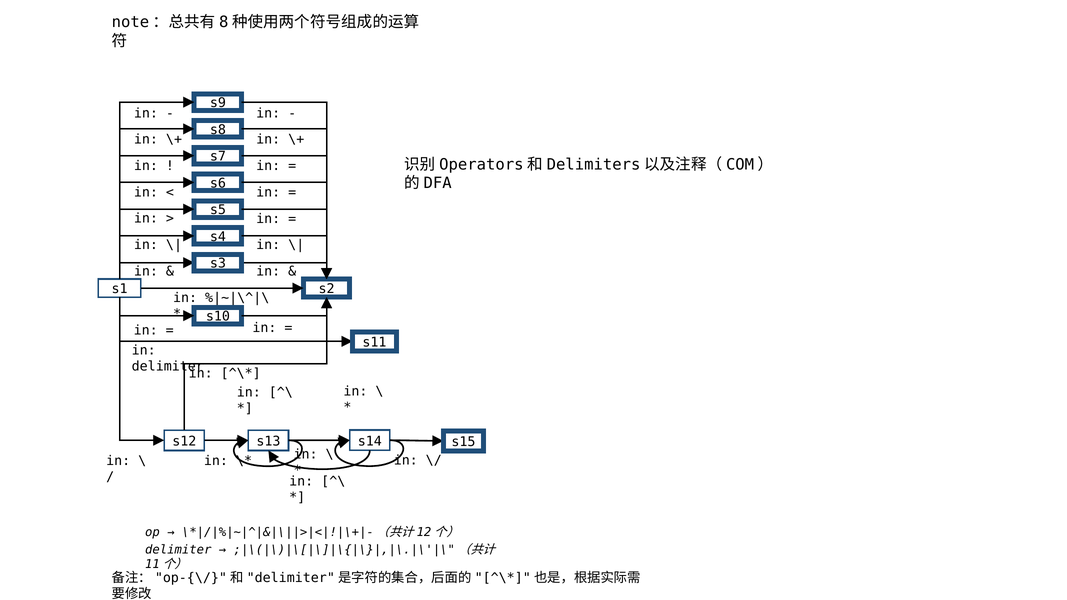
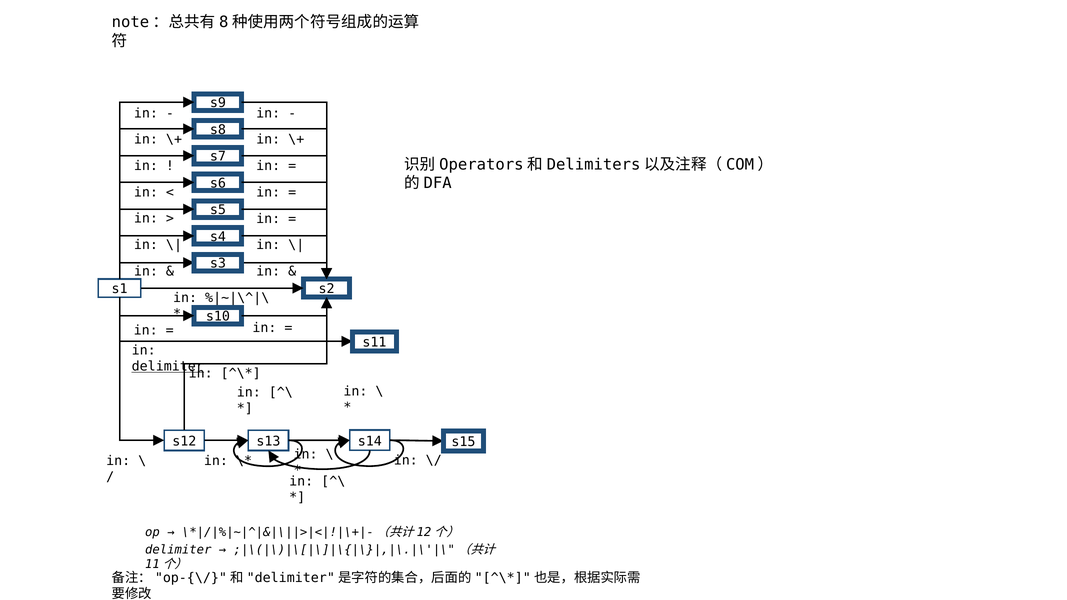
delimiter at (168, 367) underline: none -> present
